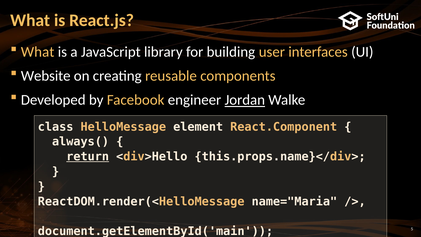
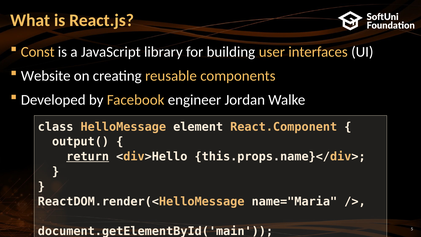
What at (38, 52): What -> Const
Jordan underline: present -> none
always(: always( -> output(
